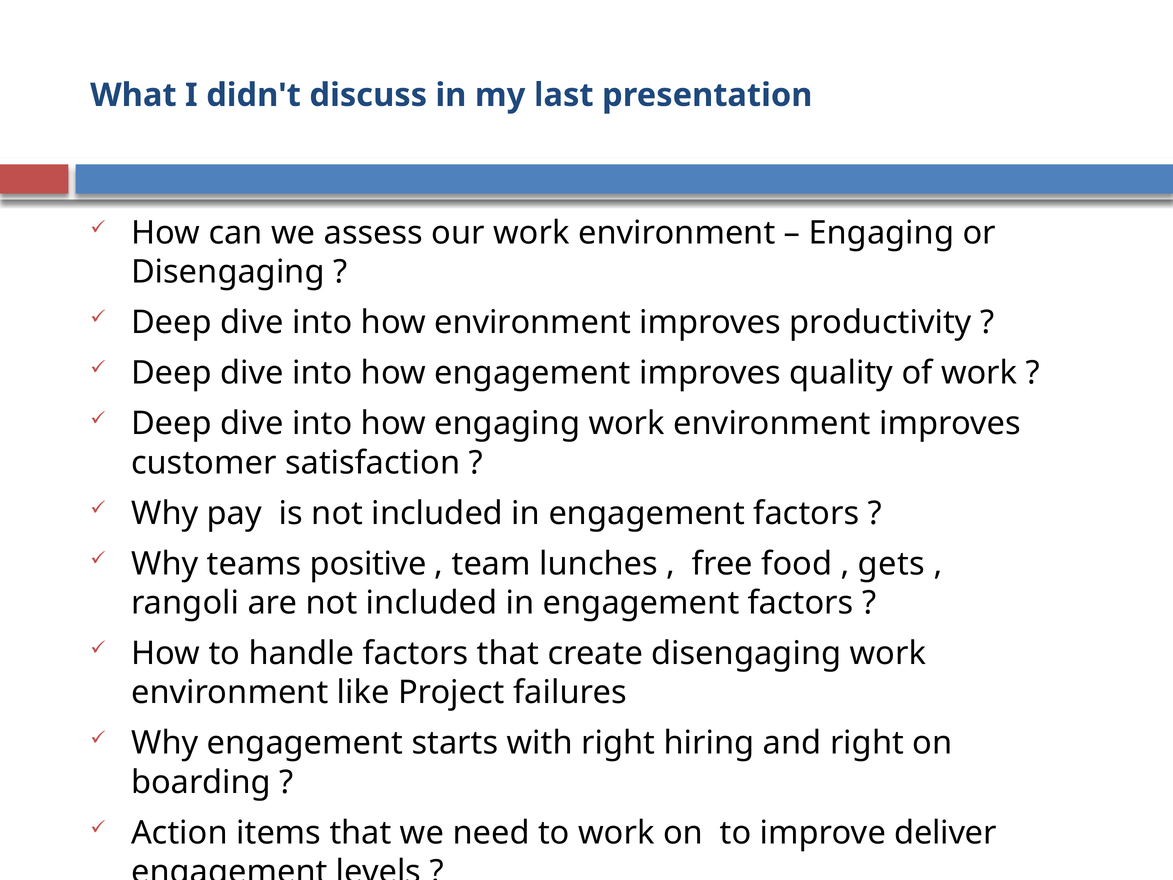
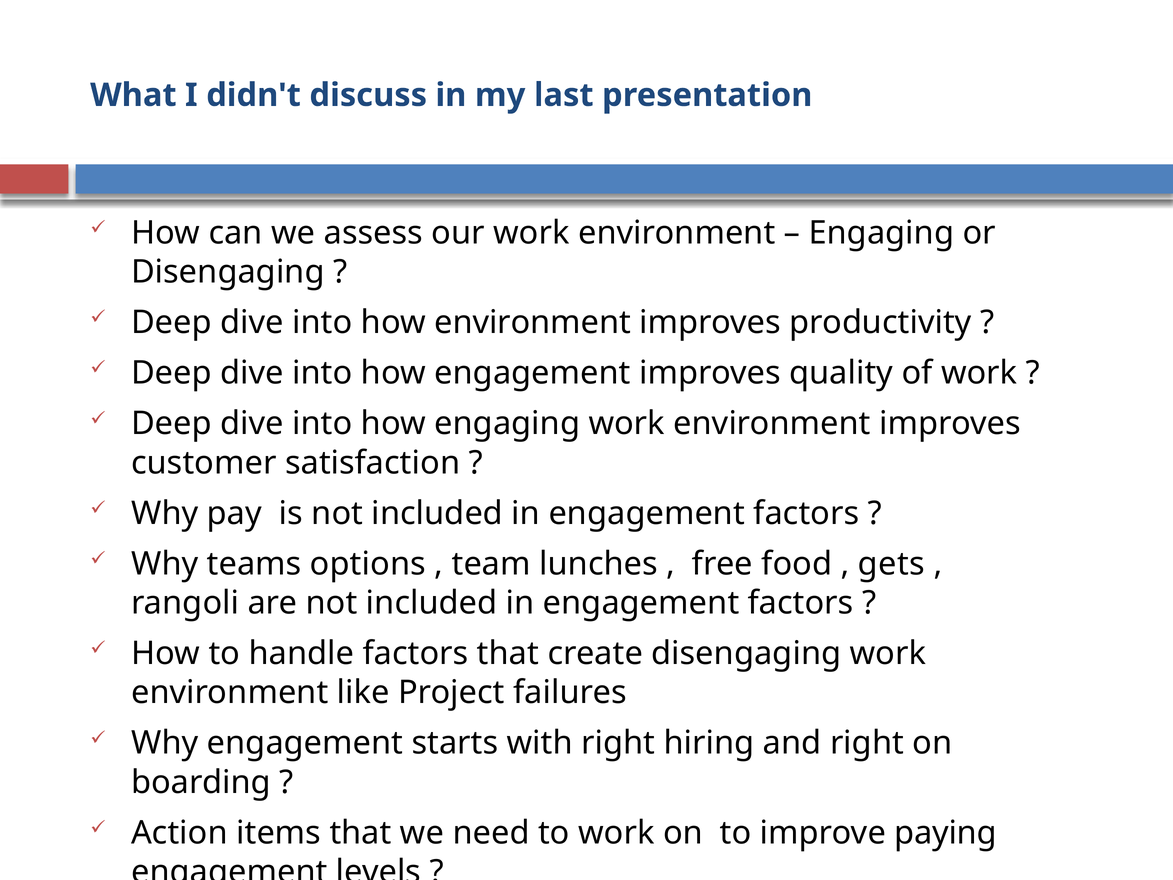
positive: positive -> options
deliver: deliver -> paying
